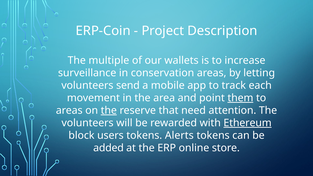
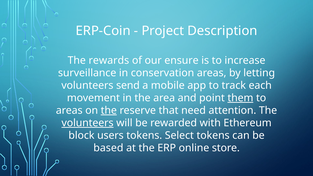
multiple: multiple -> rewards
wallets: wallets -> ensure
volunteers at (88, 123) underline: none -> present
Ethereum underline: present -> none
Alerts: Alerts -> Select
added: added -> based
